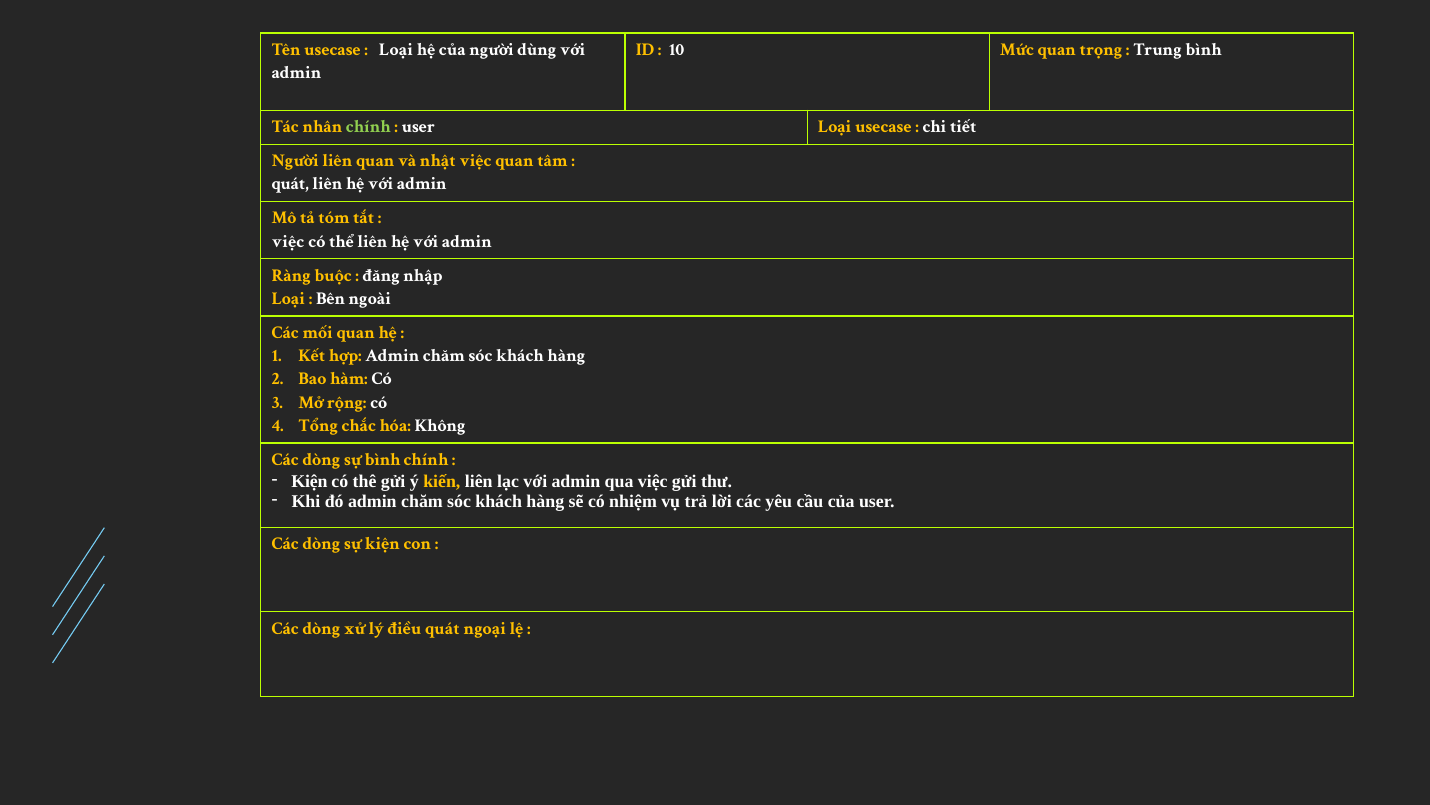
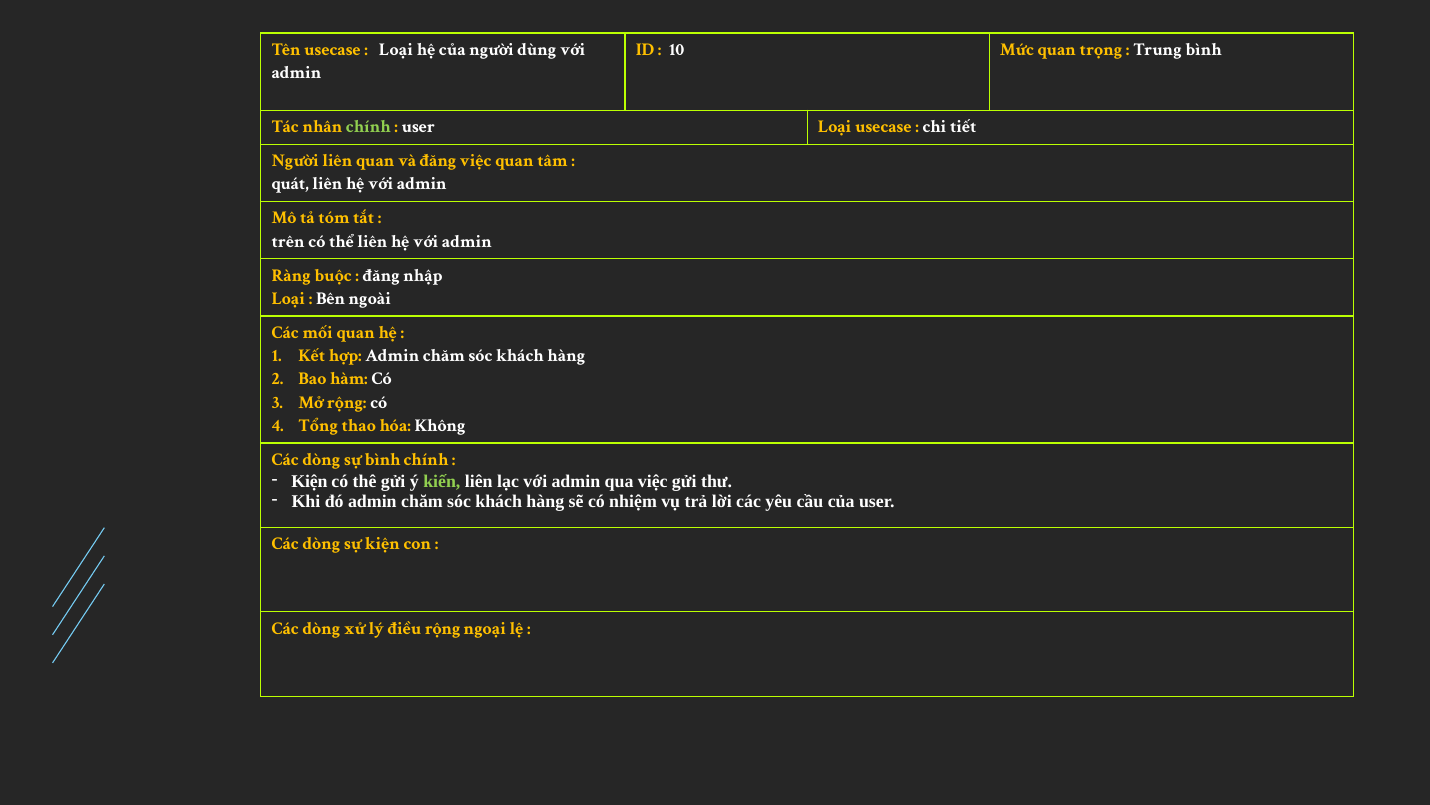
và nhật: nhật -> đăng
việc at (288, 241): việc -> trên
chắc: chắc -> thao
kiến colour: yellow -> light green
điều quát: quát -> rộng
